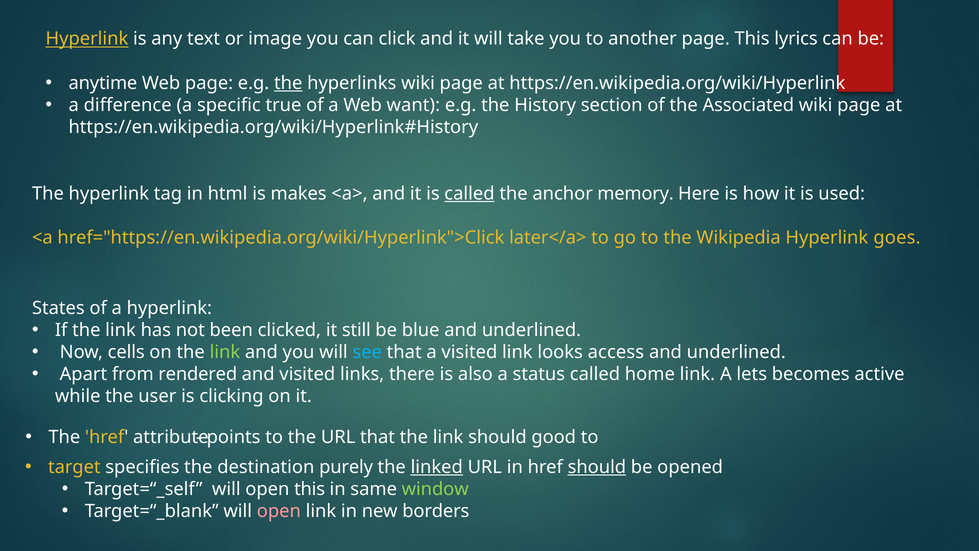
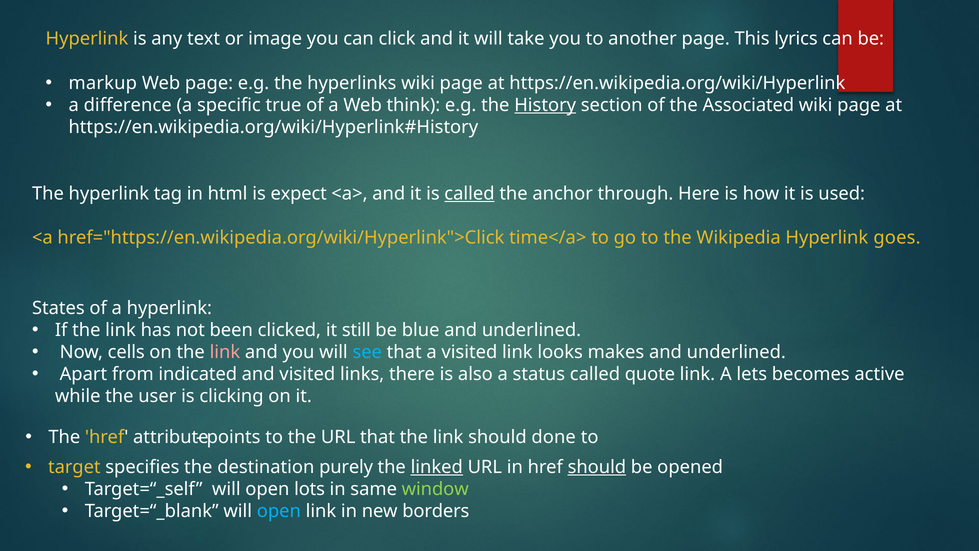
Hyperlink at (87, 39) underline: present -> none
anytime: anytime -> markup
the at (288, 83) underline: present -> none
want: want -> think
History underline: none -> present
makes: makes -> expect
memory: memory -> through
later</a>: later</a> -> time</a>
link at (225, 352) colour: light green -> pink
access: access -> makes
rendered: rendered -> indicated
home: home -> quote
good: good -> done
open this: this -> lots
open at (279, 511) colour: pink -> light blue
